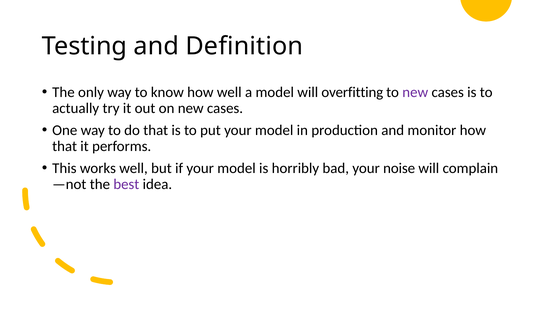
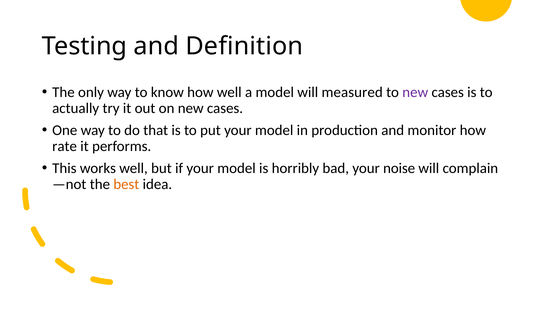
overfitting: overfitting -> measured
that at (65, 147): that -> rate
best colour: purple -> orange
